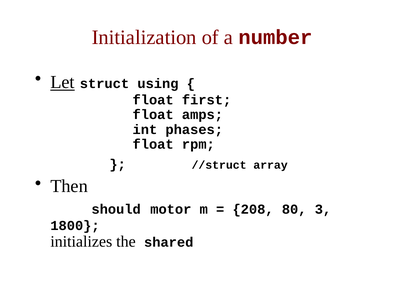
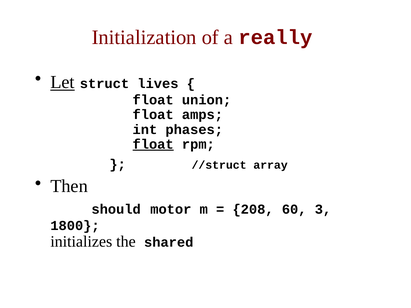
number: number -> really
using: using -> lives
first: first -> union
float at (153, 144) underline: none -> present
80: 80 -> 60
